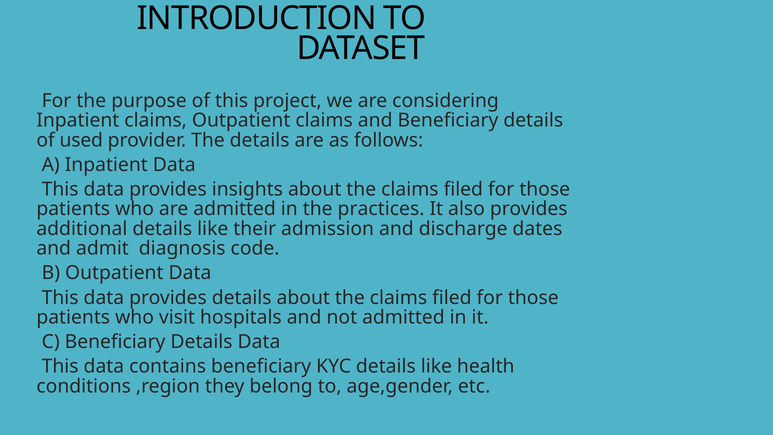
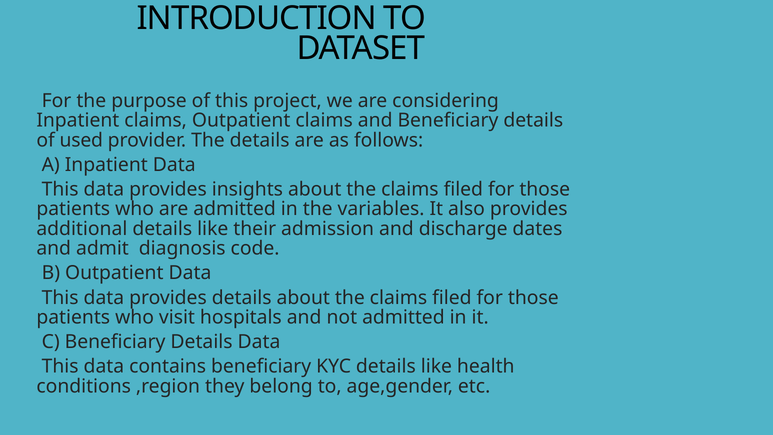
practices: practices -> variables
